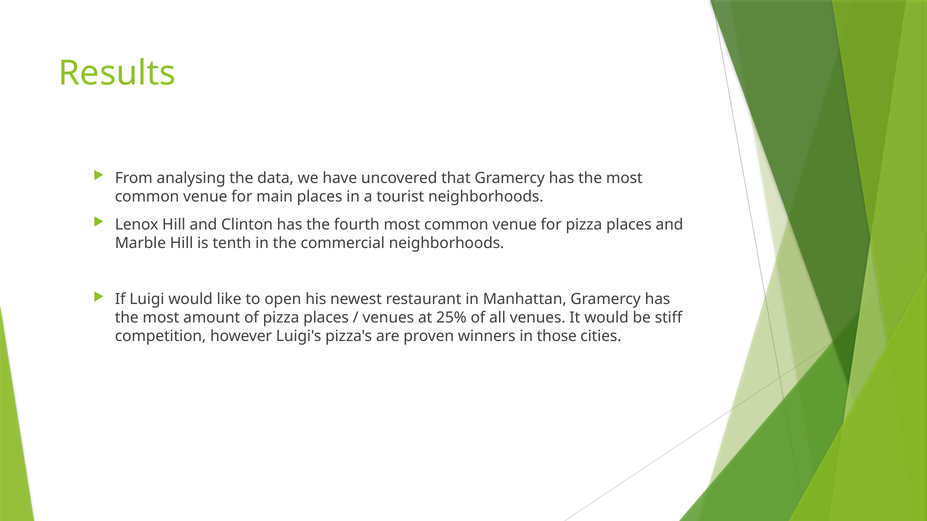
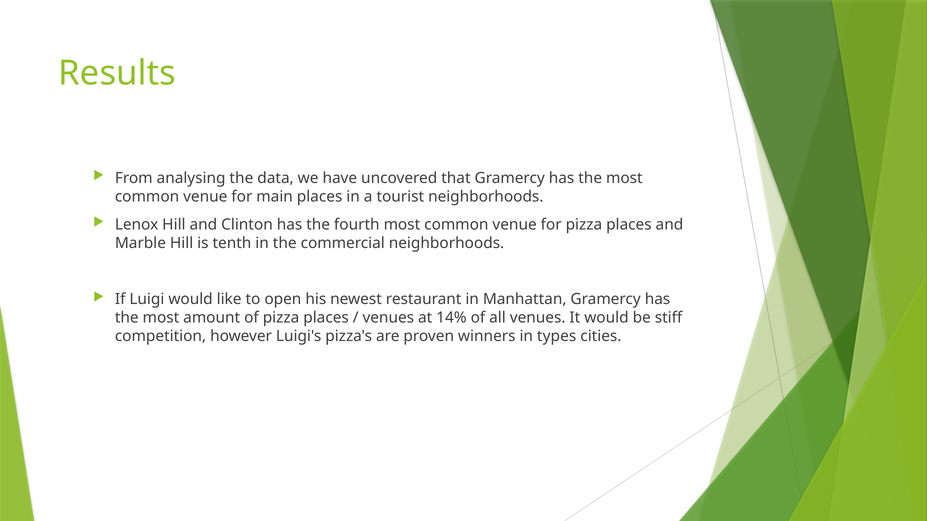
25%: 25% -> 14%
those: those -> types
